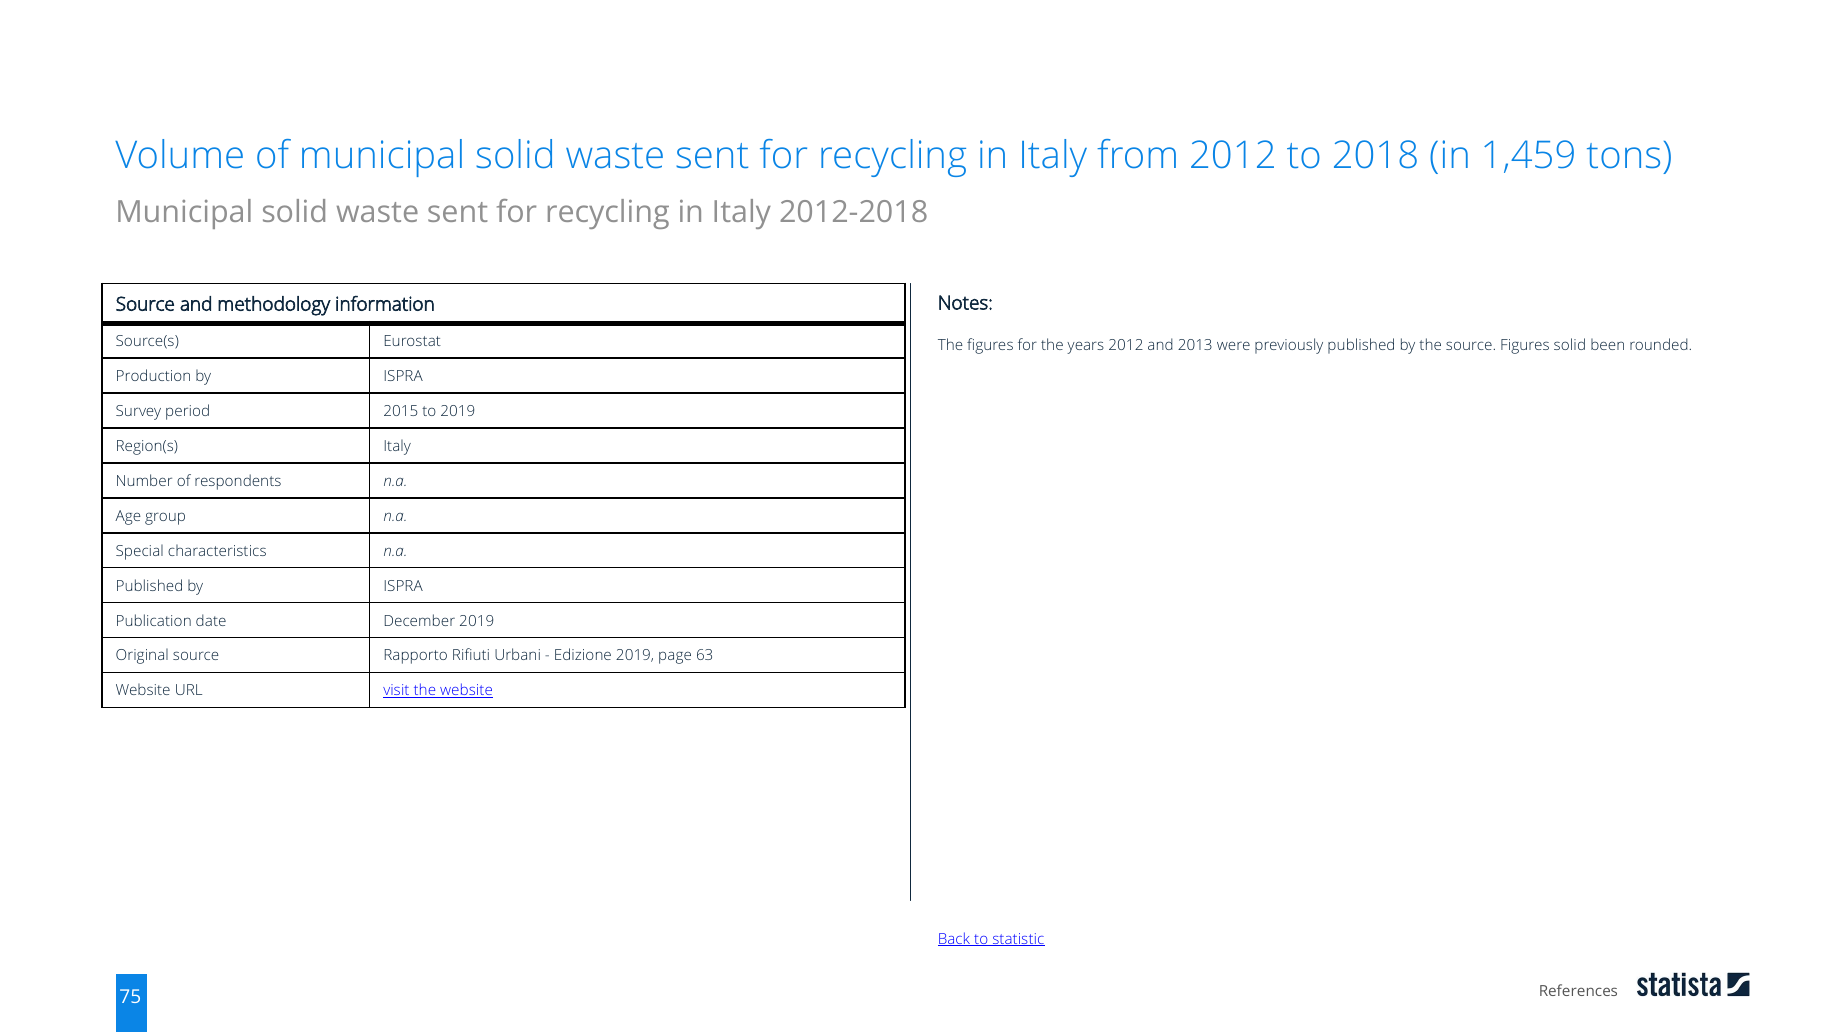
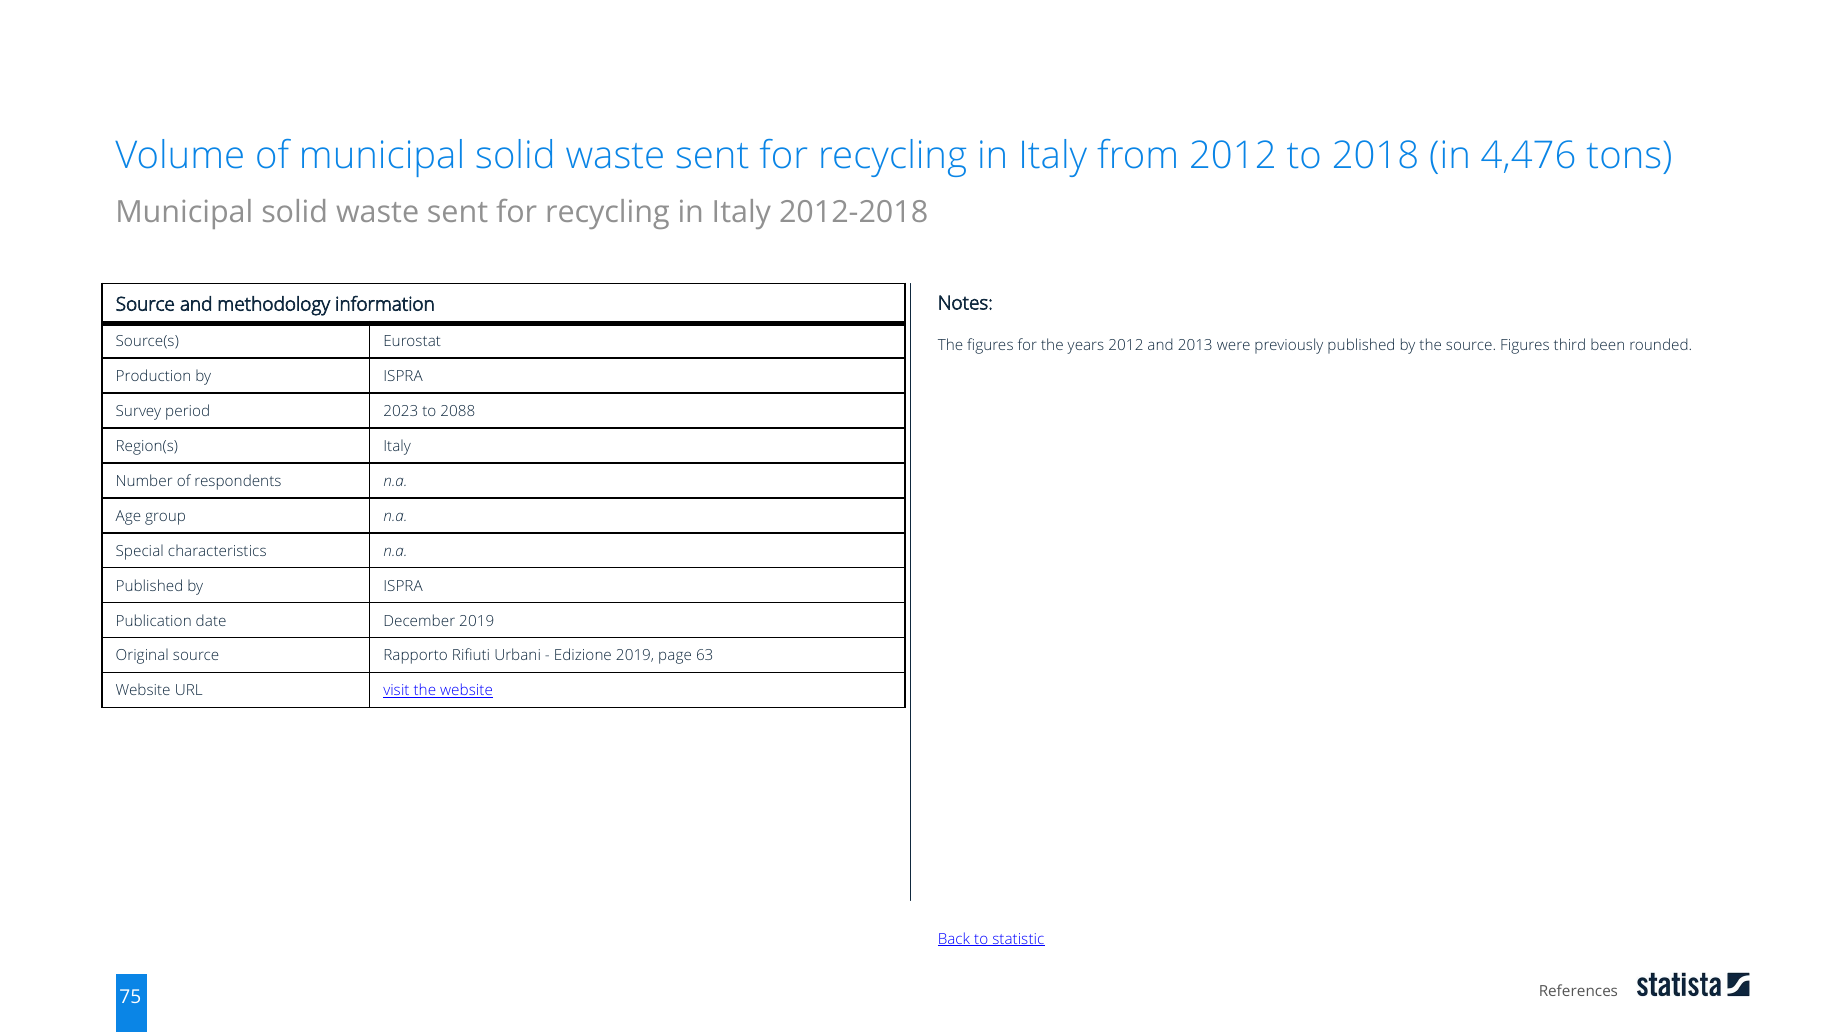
1,459: 1,459 -> 4,476
Figures solid: solid -> third
2015: 2015 -> 2023
to 2019: 2019 -> 2088
